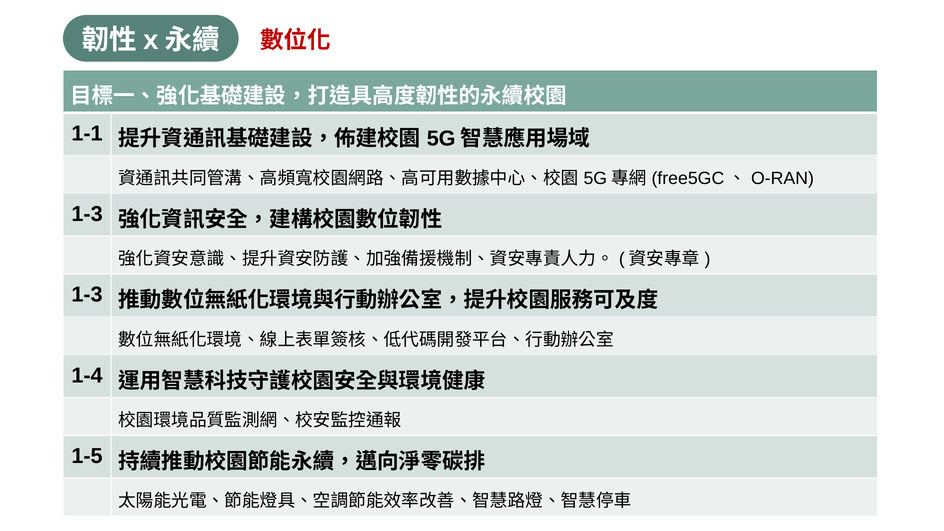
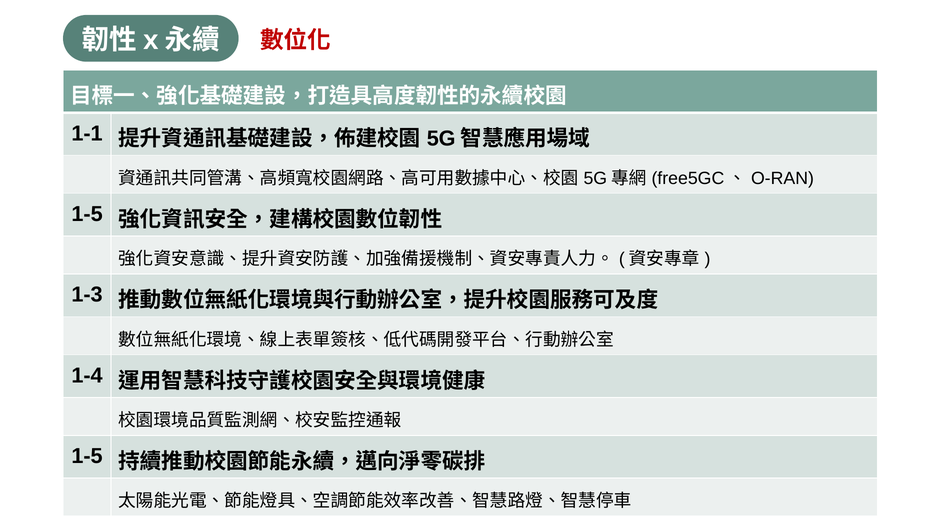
1-3 at (87, 214): 1-3 -> 1-5
